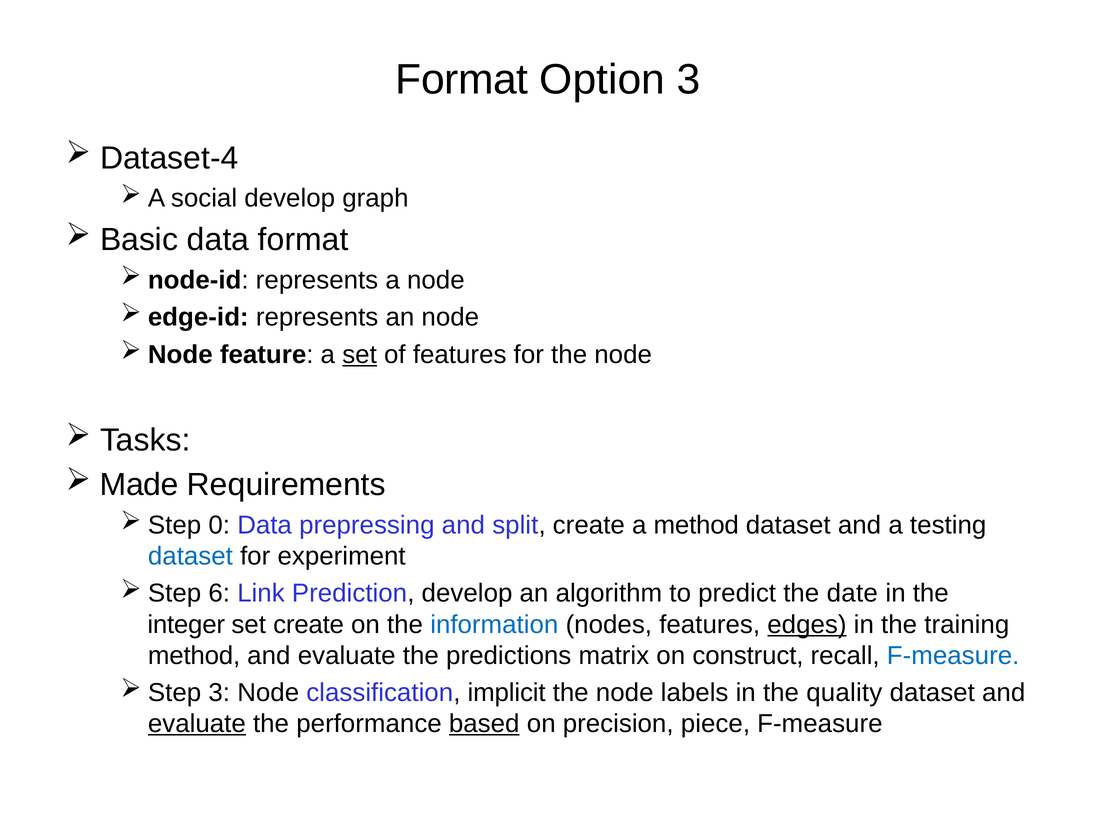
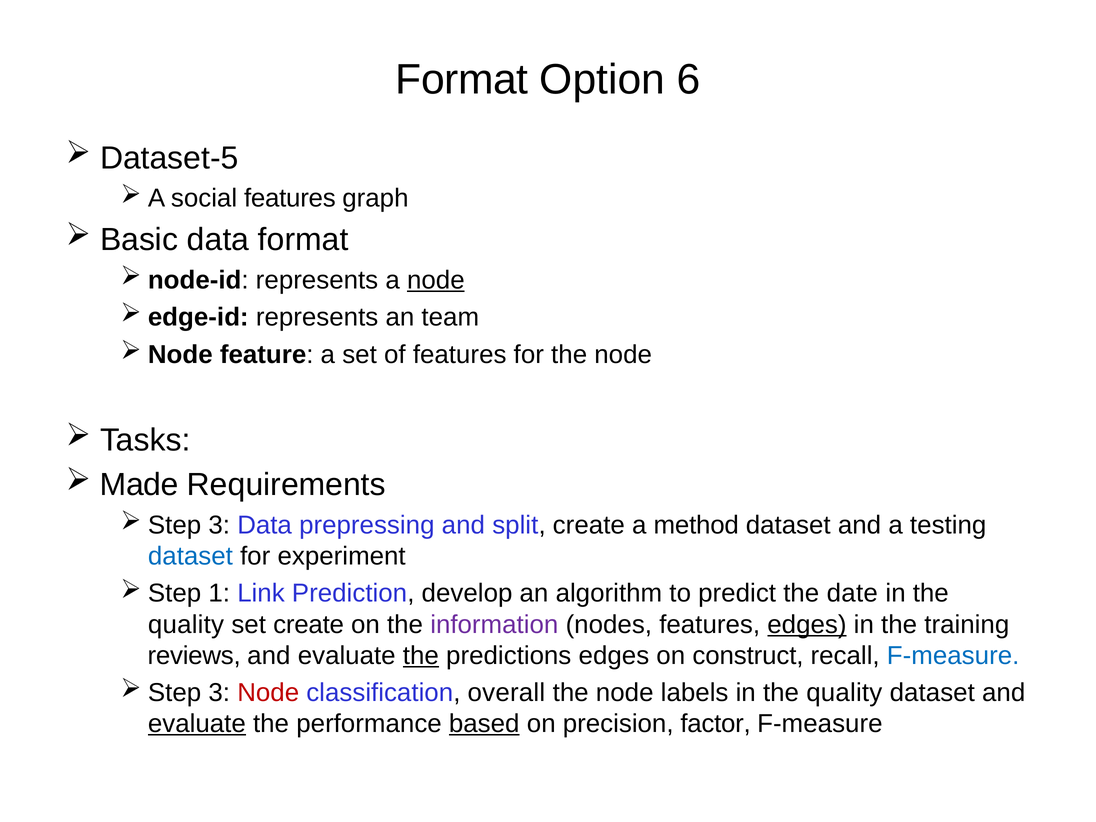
Option 3: 3 -> 6
Dataset-4: Dataset-4 -> Dataset-5
social develop: develop -> features
node at (436, 280) underline: none -> present
an node: node -> team
set at (360, 355) underline: present -> none
0 at (219, 525): 0 -> 3
6: 6 -> 1
integer at (186, 625): integer -> quality
information colour: blue -> purple
method at (194, 656): method -> reviews
the at (421, 656) underline: none -> present
predictions matrix: matrix -> edges
Node at (268, 693) colour: black -> red
implicit: implicit -> overall
piece: piece -> factor
